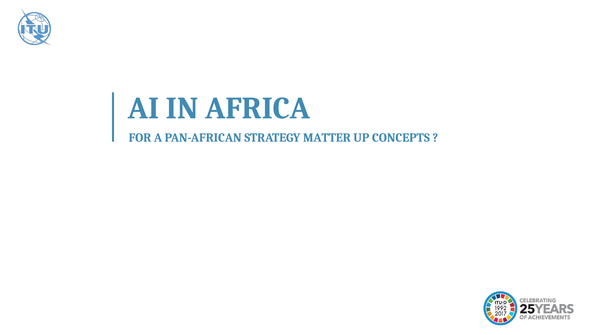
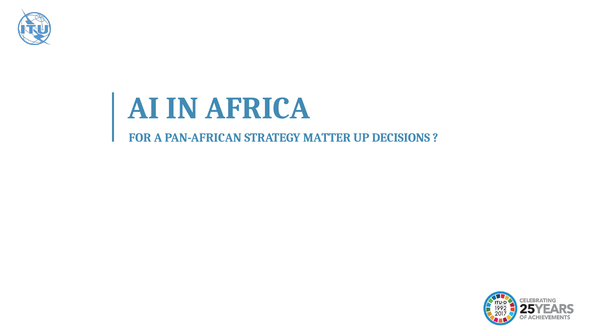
CONCEPTS: CONCEPTS -> DECISIONS
